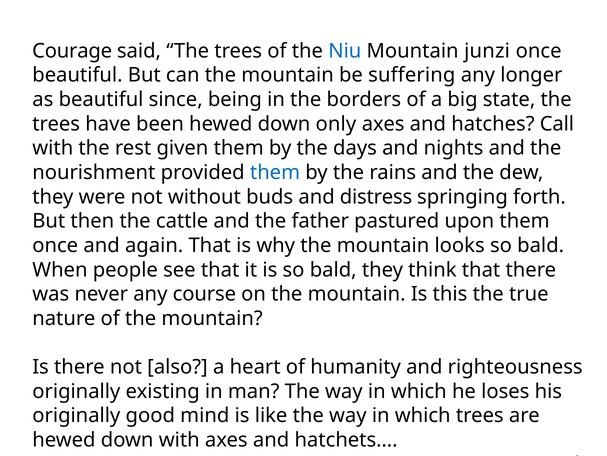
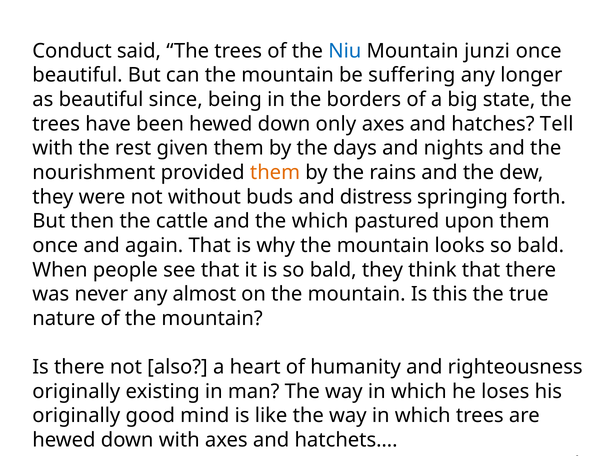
Courage: Courage -> Conduct
Call: Call -> Tell
them at (275, 172) colour: blue -> orange
the father: father -> which
course: course -> almost
